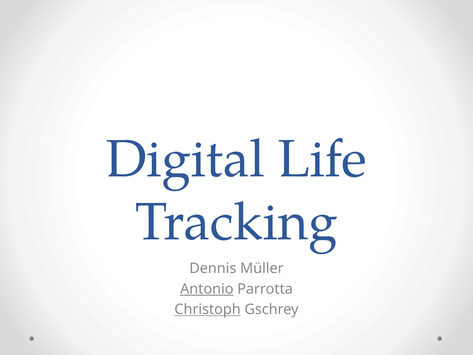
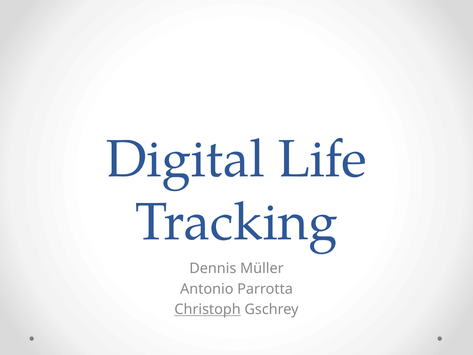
Antonio underline: present -> none
